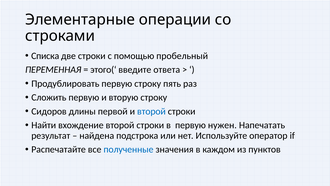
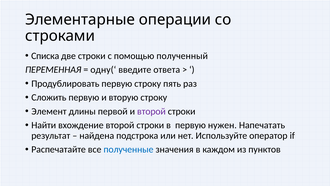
пробельный: пробельный -> полученный
этого(‘: этого(‘ -> одну(‘
Сидоров: Сидоров -> Элемент
второй at (151, 111) colour: blue -> purple
